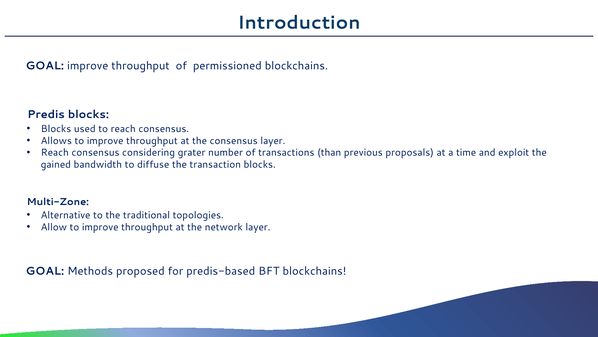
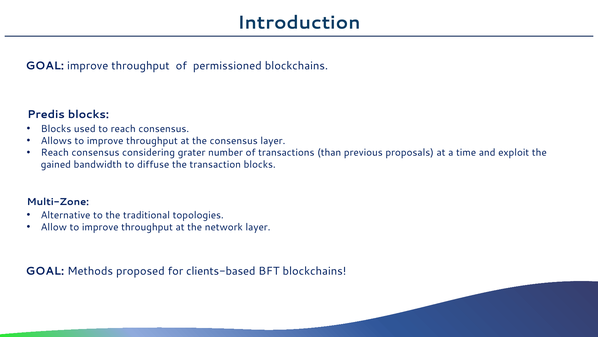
predis-based: predis-based -> clients-based
